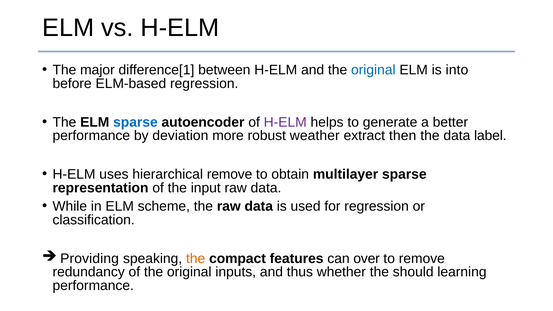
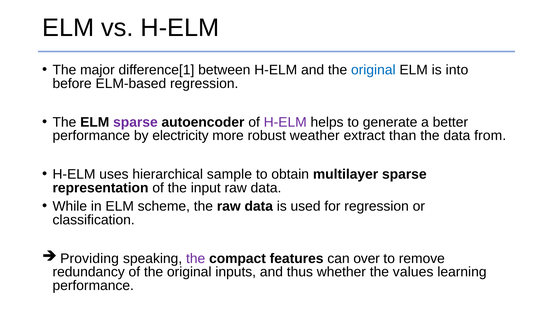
sparse at (135, 122) colour: blue -> purple
deviation: deviation -> electricity
then: then -> than
label: label -> from
hierarchical remove: remove -> sample
the at (196, 259) colour: orange -> purple
should: should -> values
